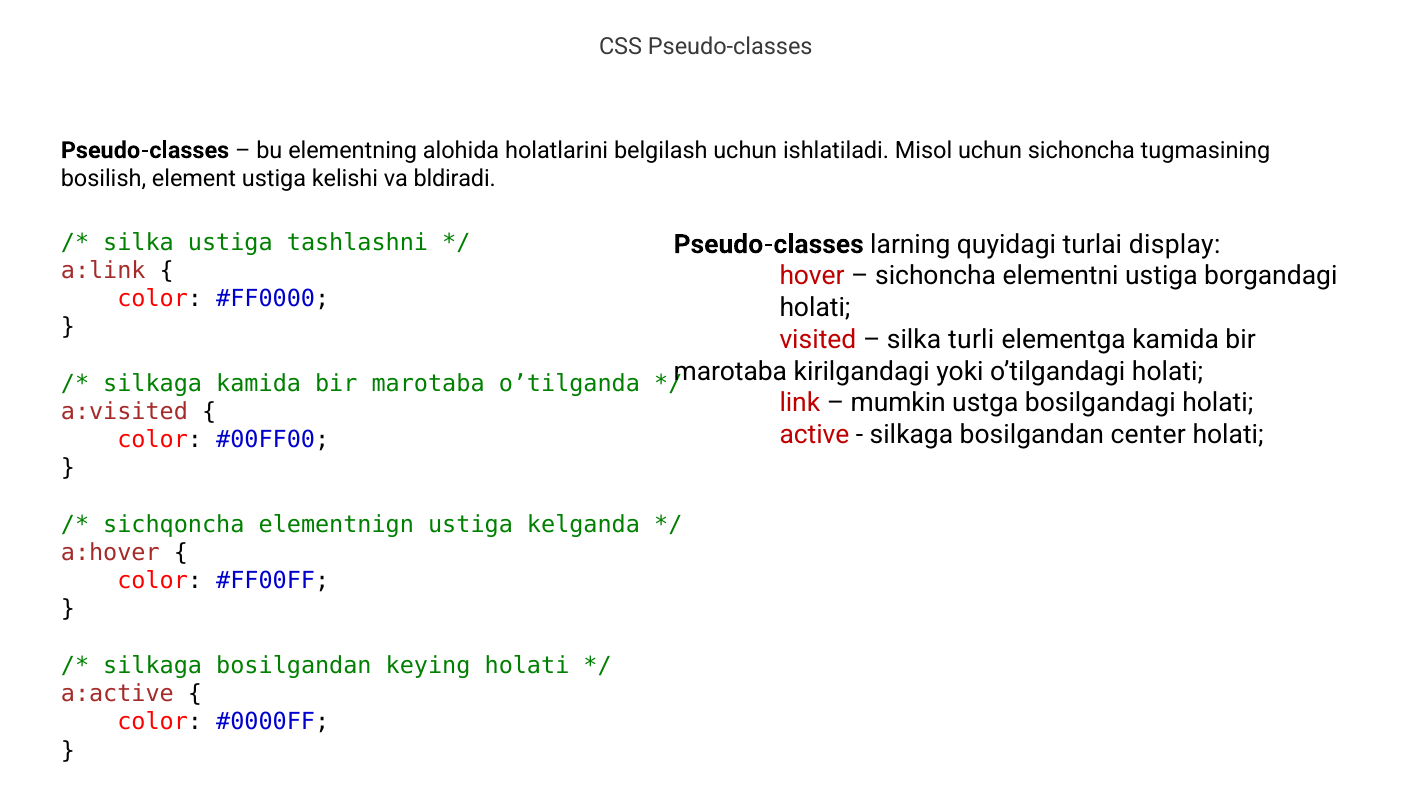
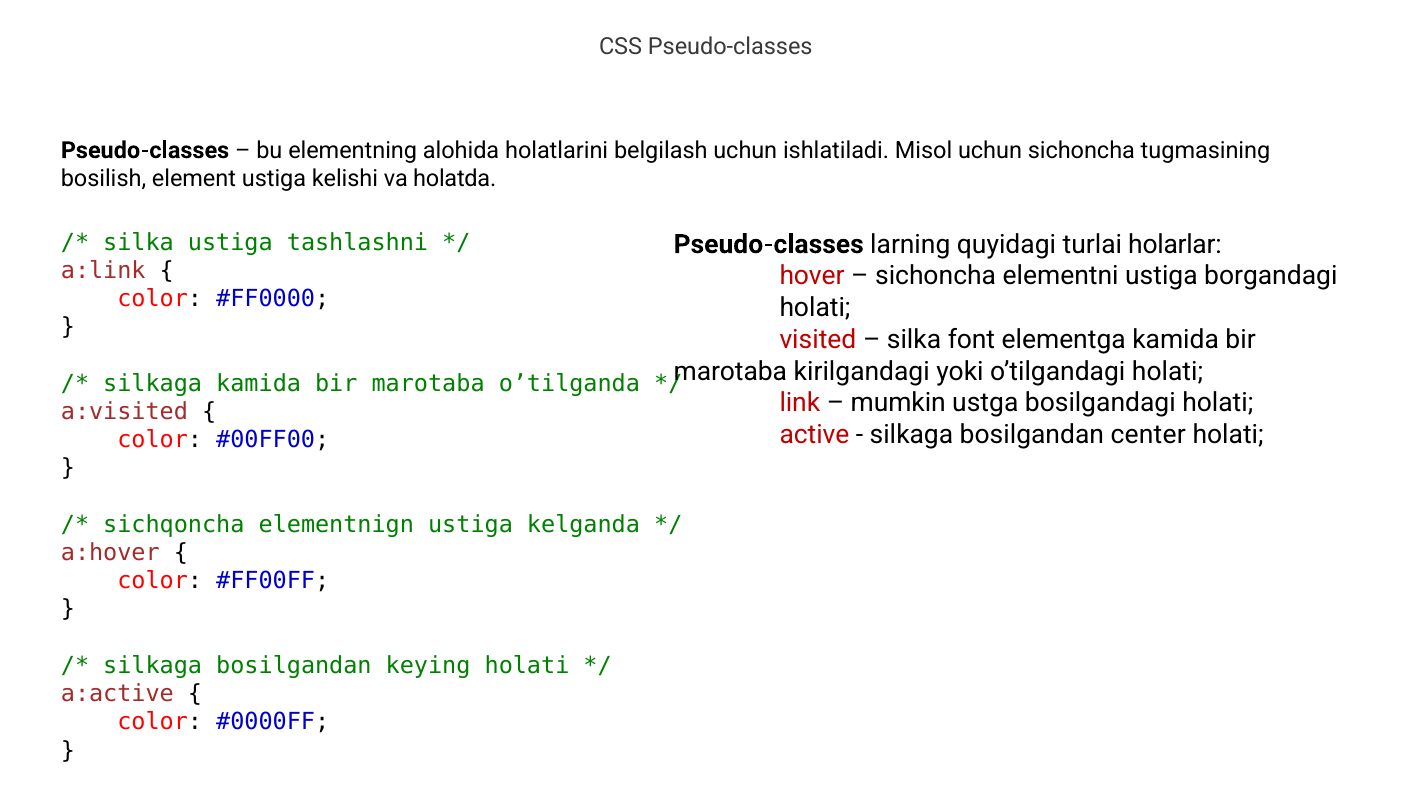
bldiradi: bldiradi -> holatda
display: display -> holarlar
turli: turli -> font
